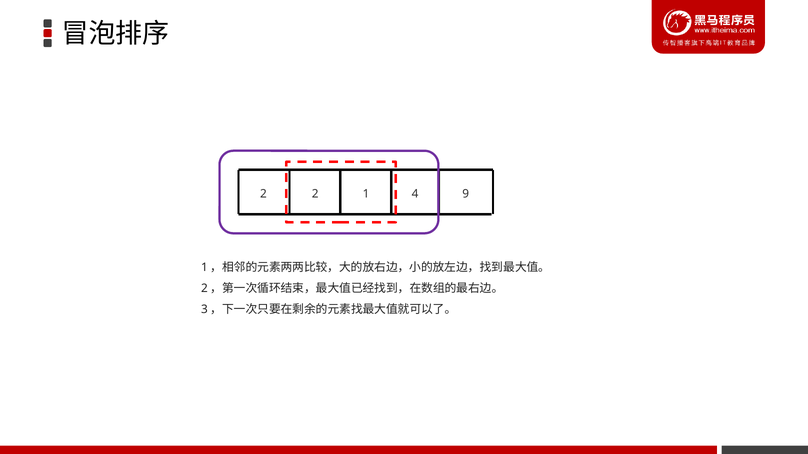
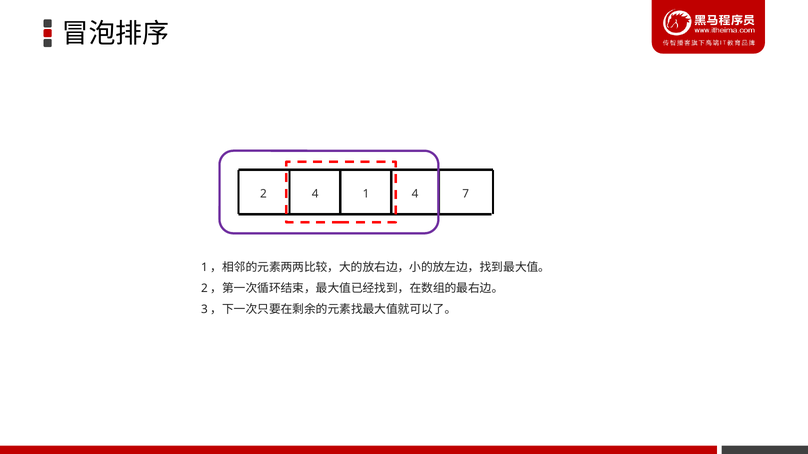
2 2: 2 -> 4
9: 9 -> 7
